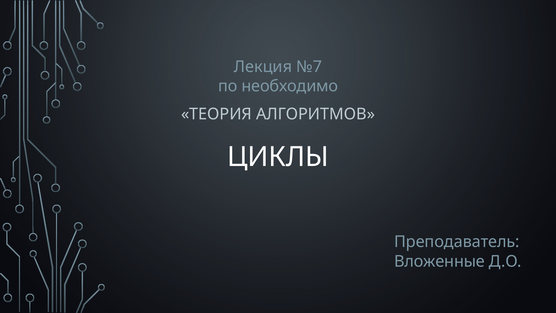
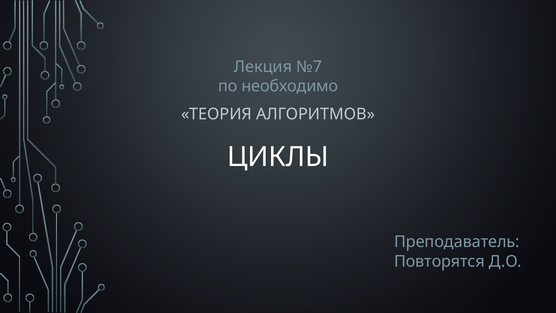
Вложенные: Вложенные -> Повторятся
